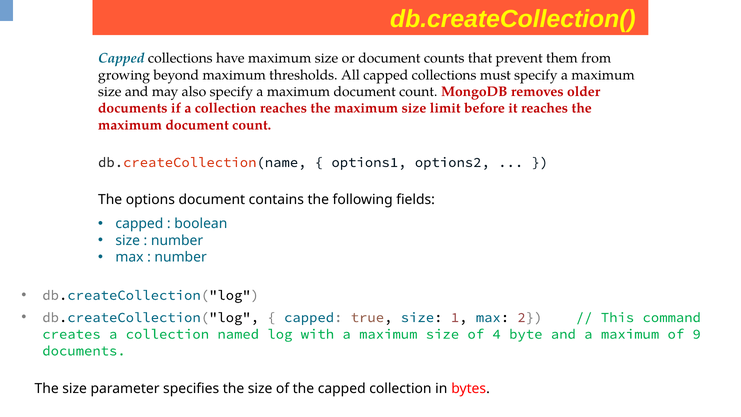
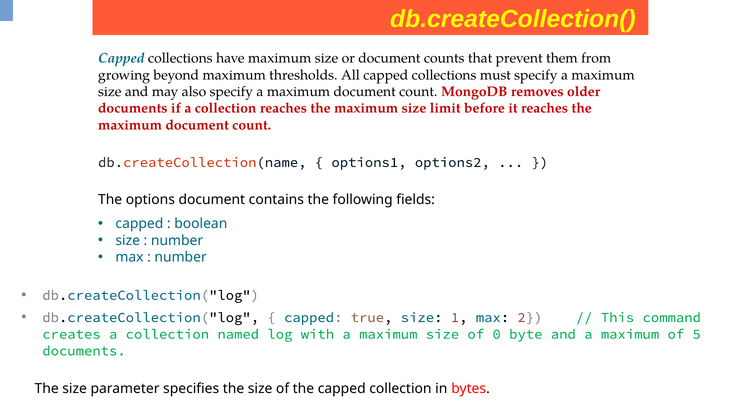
4: 4 -> 0
9: 9 -> 5
